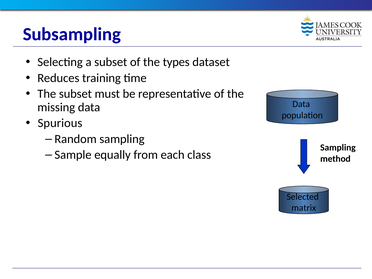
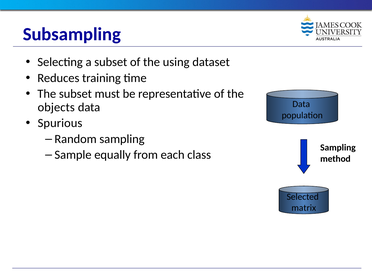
types: types -> using
missing: missing -> objects
